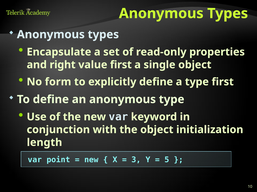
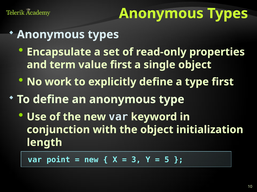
right: right -> term
form: form -> work
